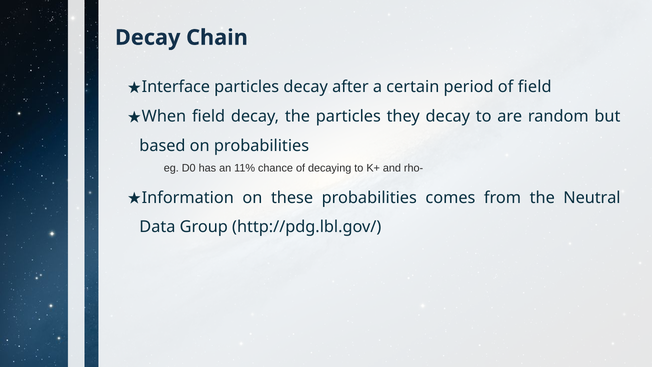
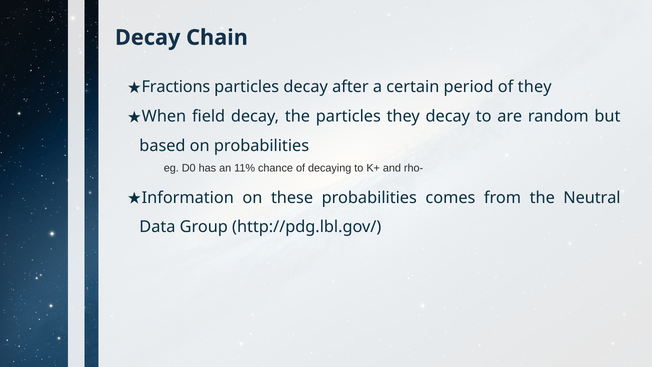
Interface: Interface -> Fractions
of field: field -> they
